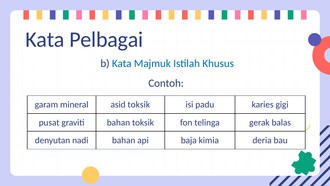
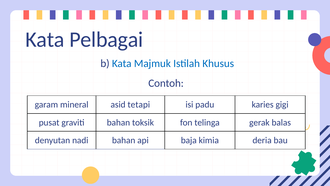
asid toksik: toksik -> tetapi
